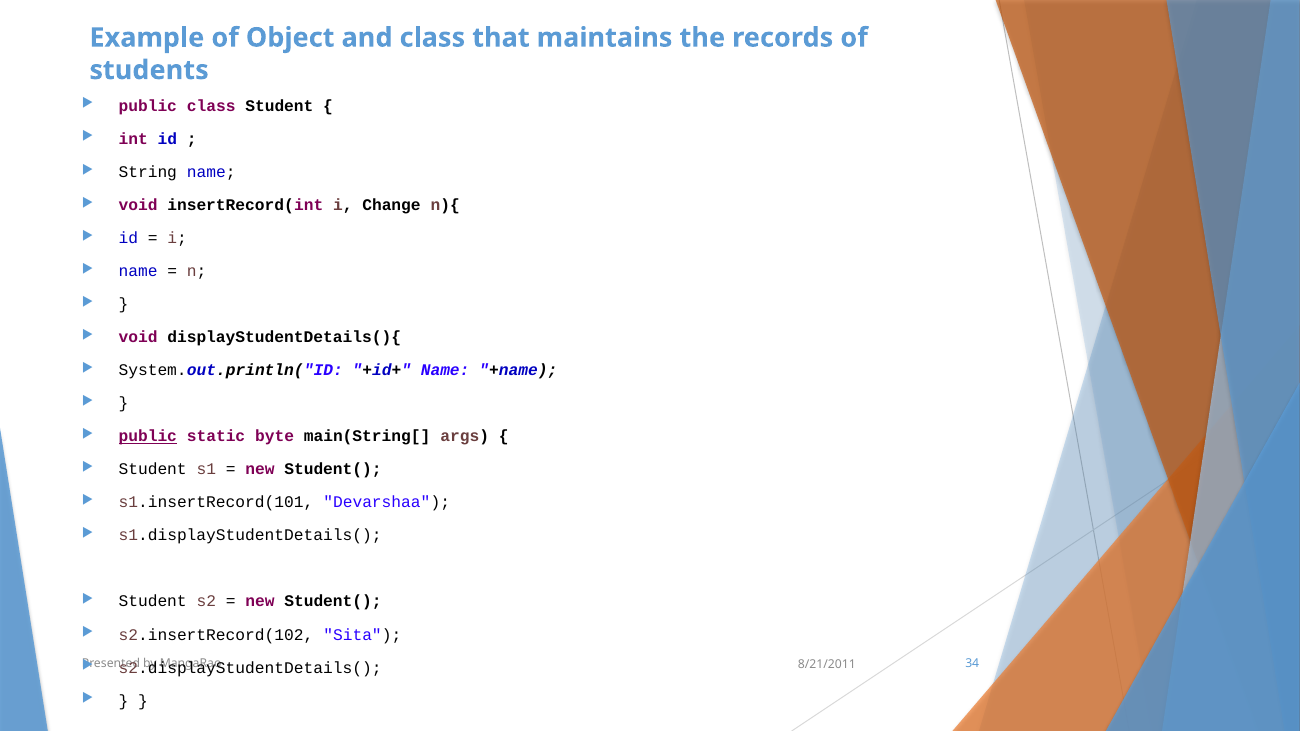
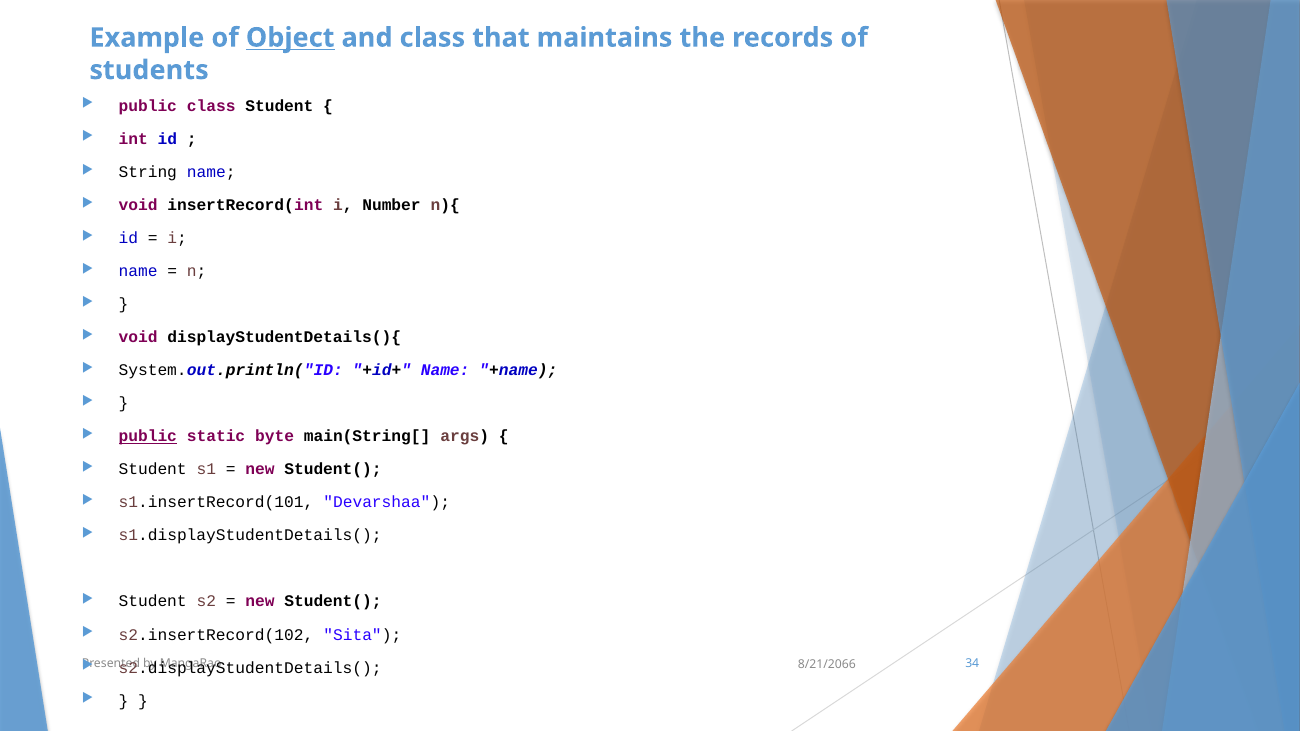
Object underline: none -> present
Change: Change -> Number
8/21/2011: 8/21/2011 -> 8/21/2066
